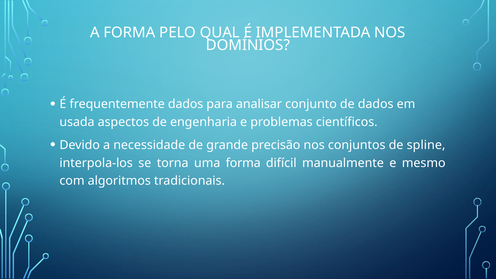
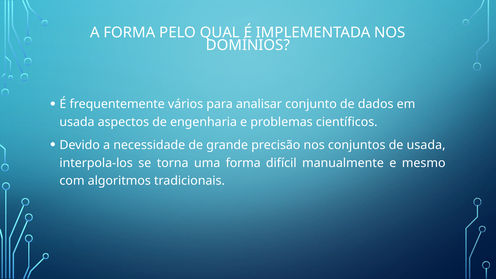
frequentemente dados: dados -> vários
de spline: spline -> usada
